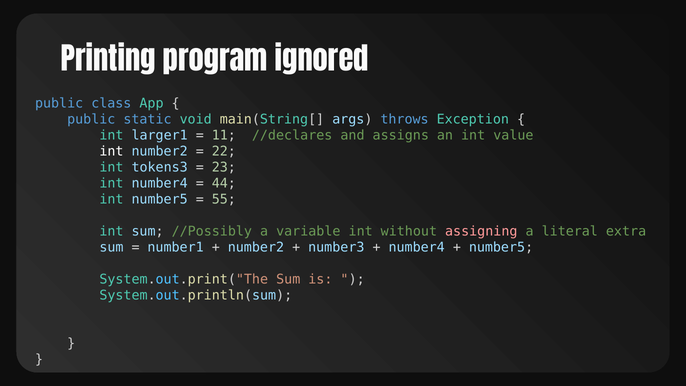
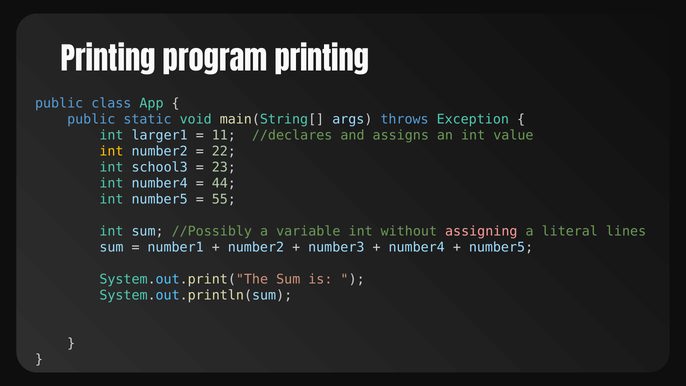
program ignored: ignored -> printing
int at (111, 151) colour: white -> yellow
tokens3: tokens3 -> school3
extra: extra -> lines
